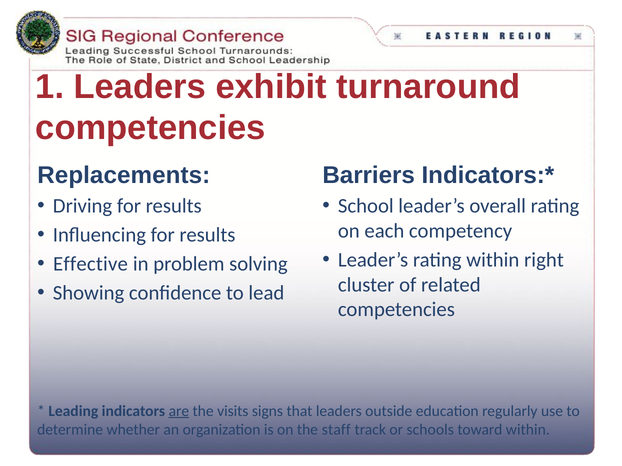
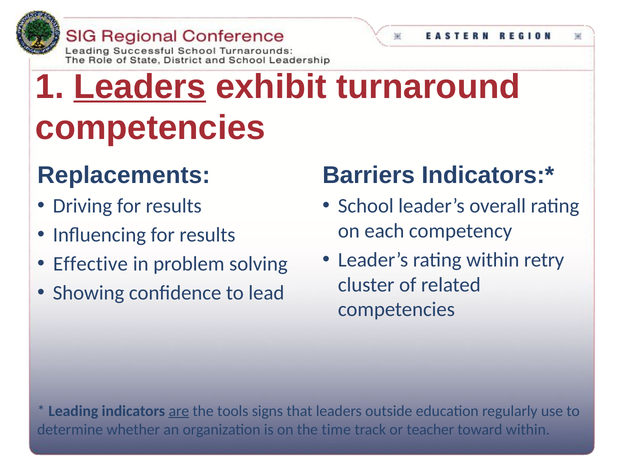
Leaders at (140, 87) underline: none -> present
right: right -> retry
visits: visits -> tools
staff: staff -> time
schools: schools -> teacher
